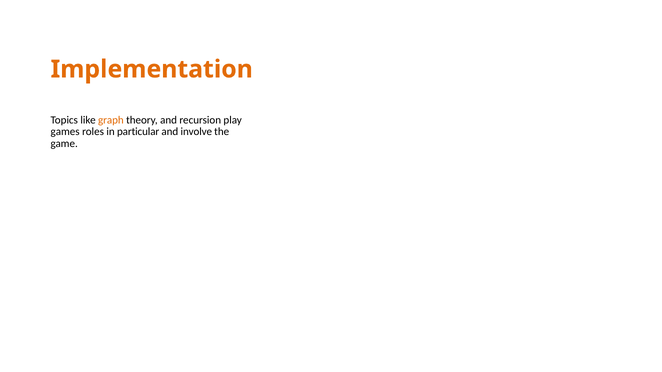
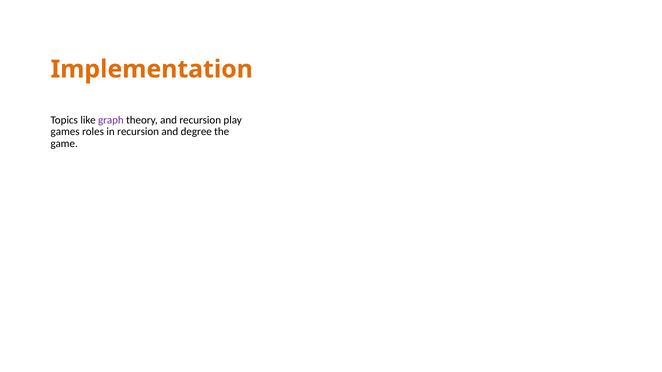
graph colour: orange -> purple
in particular: particular -> recursion
involve: involve -> degree
